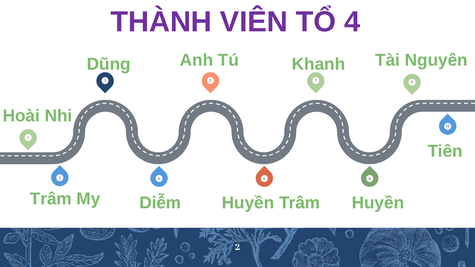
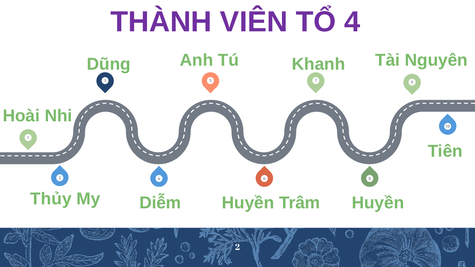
Trâm at (51, 199): Trâm -> Thủy
